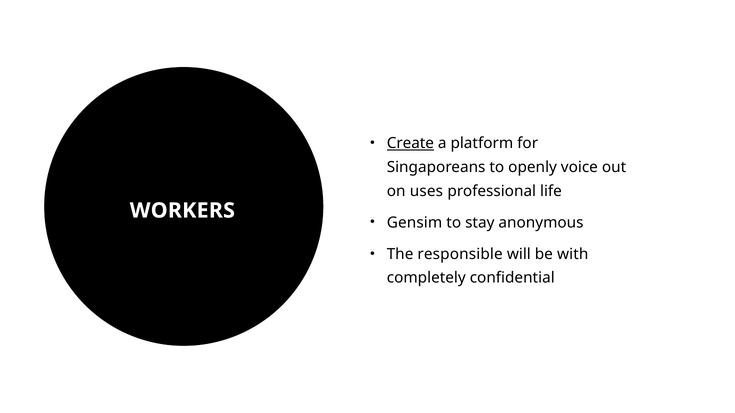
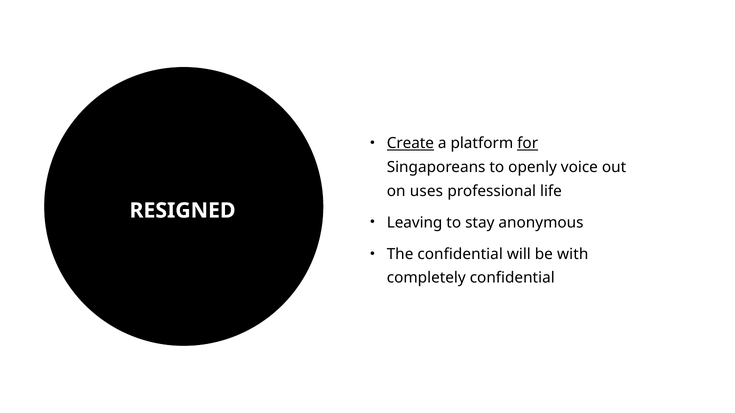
for underline: none -> present
WORKERS: WORKERS -> RESIGNED
Gensim: Gensim -> Leaving
The responsible: responsible -> confidential
